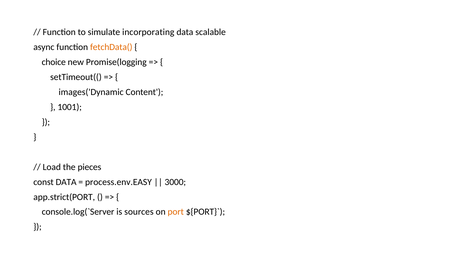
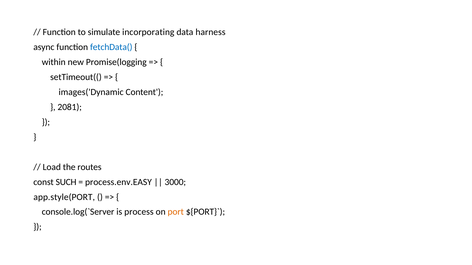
scalable: scalable -> harness
fetchData( colour: orange -> blue
choice: choice -> within
1001: 1001 -> 2081
pieces: pieces -> routes
const DATA: DATA -> SUCH
app.strict(PORT: app.strict(PORT -> app.style(PORT
sources: sources -> process
